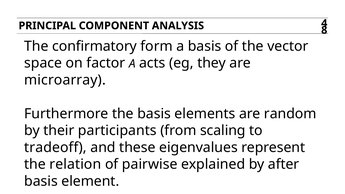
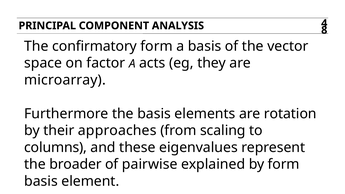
random: random -> rotation
participants: participants -> approaches
tradeoff: tradeoff -> columns
relation: relation -> broader
by after: after -> form
